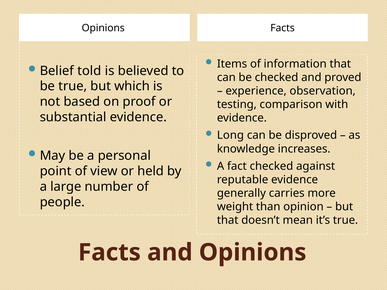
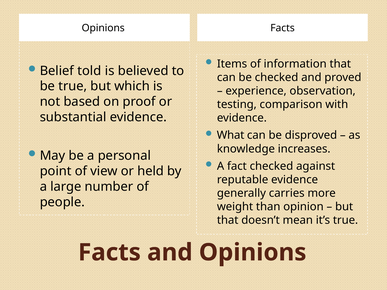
Long: Long -> What
